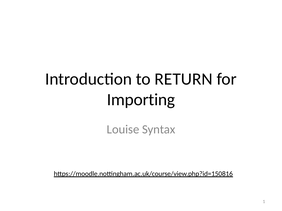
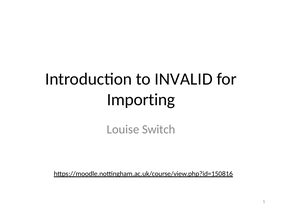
RETURN: RETURN -> INVALID
Syntax: Syntax -> Switch
